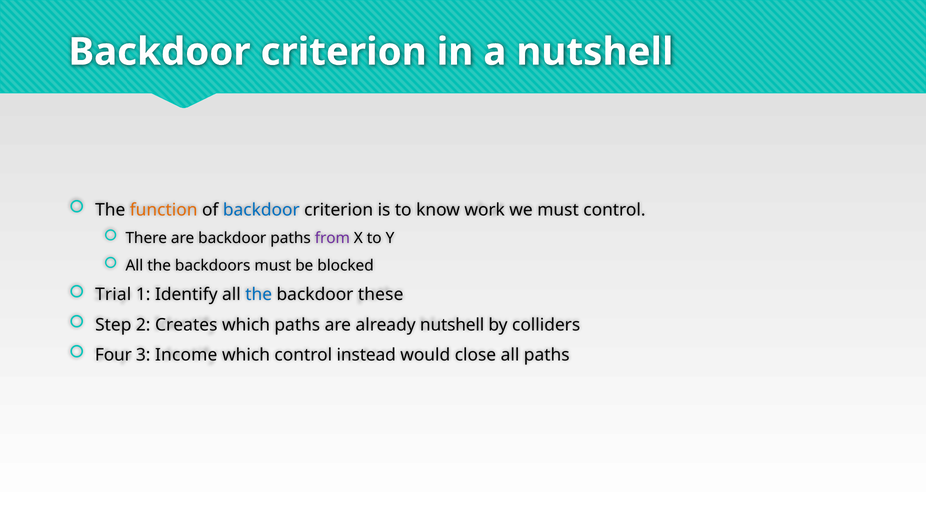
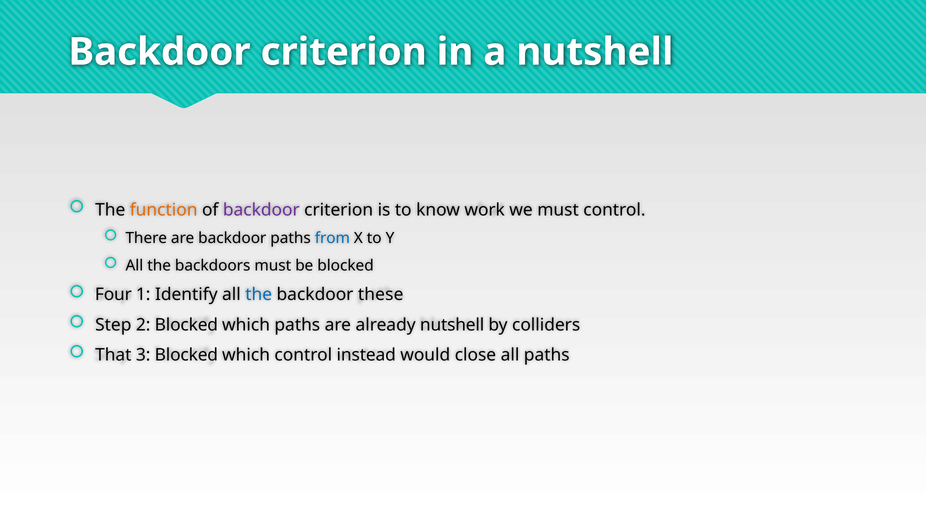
backdoor at (261, 210) colour: blue -> purple
from colour: purple -> blue
Trial: Trial -> Four
2 Creates: Creates -> Blocked
Four: Four -> That
3 Income: Income -> Blocked
